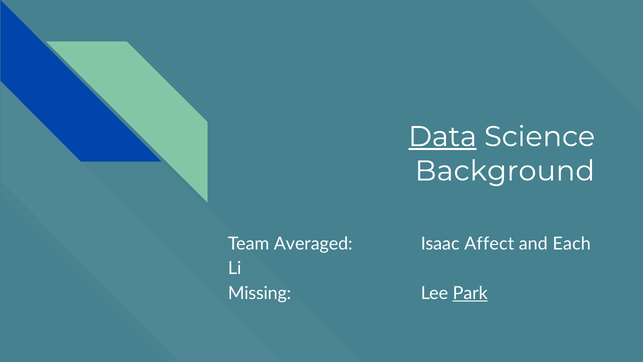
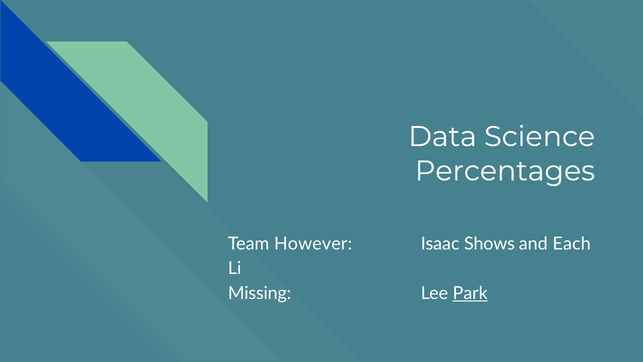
Data underline: present -> none
Background: Background -> Percentages
Averaged: Averaged -> However
Affect: Affect -> Shows
